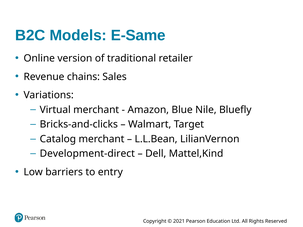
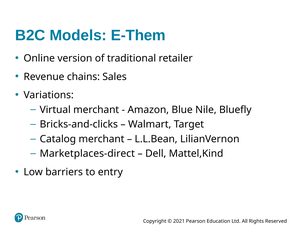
E-Same: E-Same -> E-Them
Development-direct: Development-direct -> Marketplaces-direct
